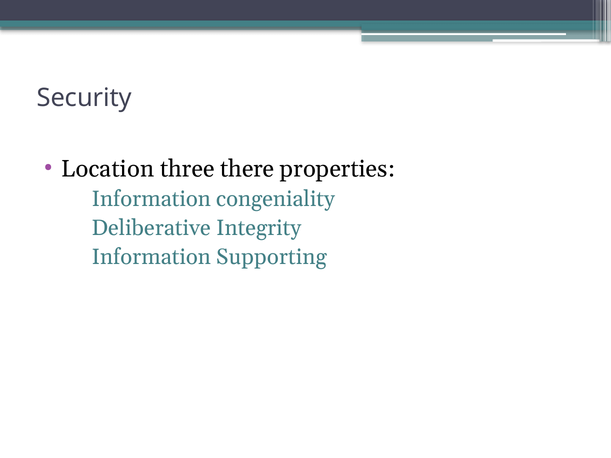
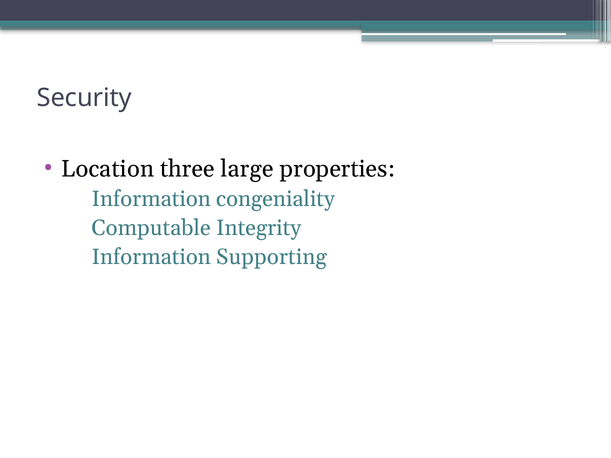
there: there -> large
Deliberative: Deliberative -> Computable
